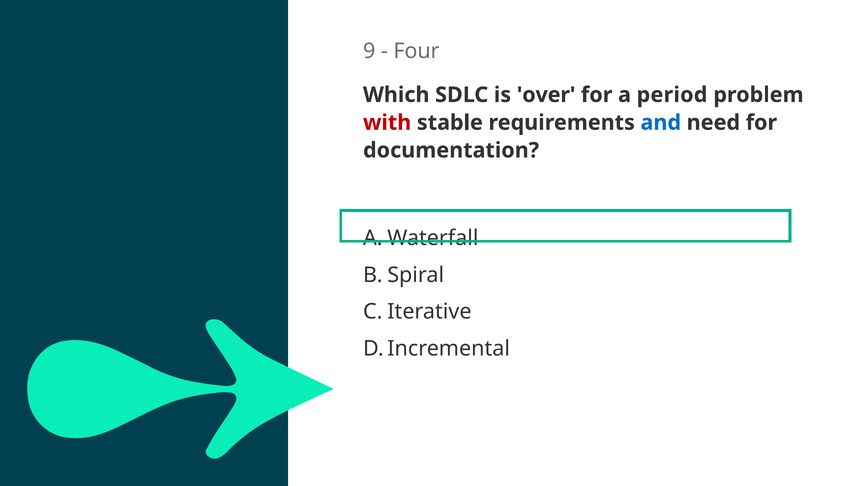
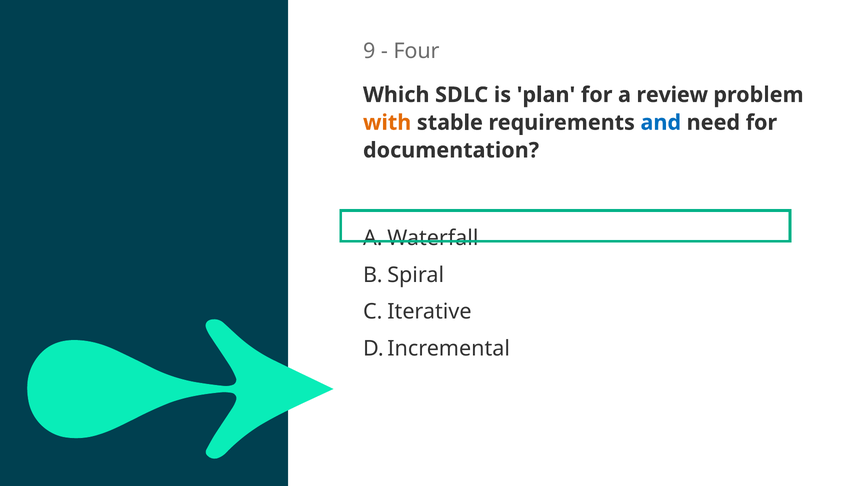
over: over -> plan
period: period -> review
with colour: red -> orange
